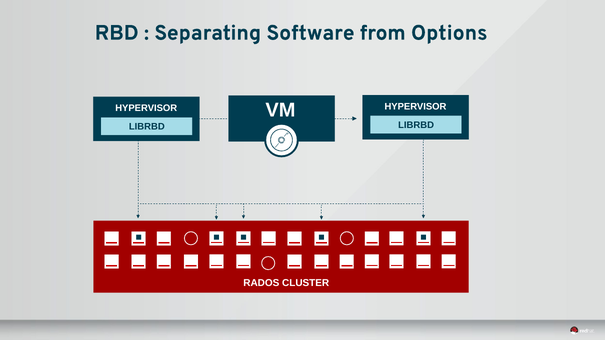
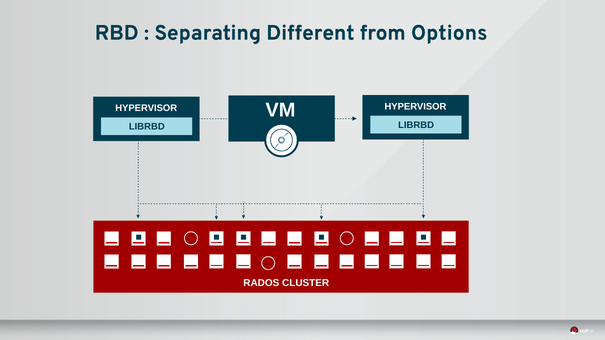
Software: Software -> Different
